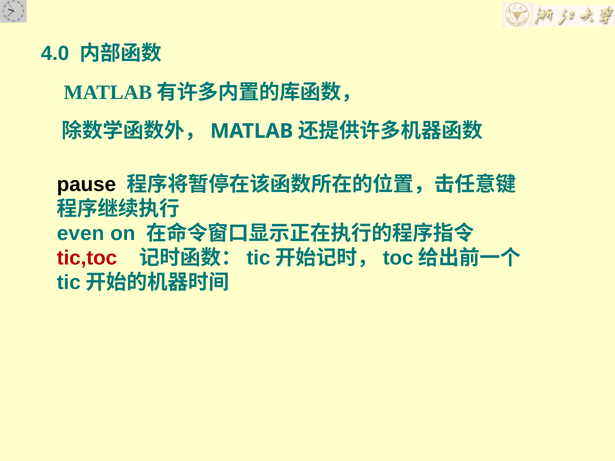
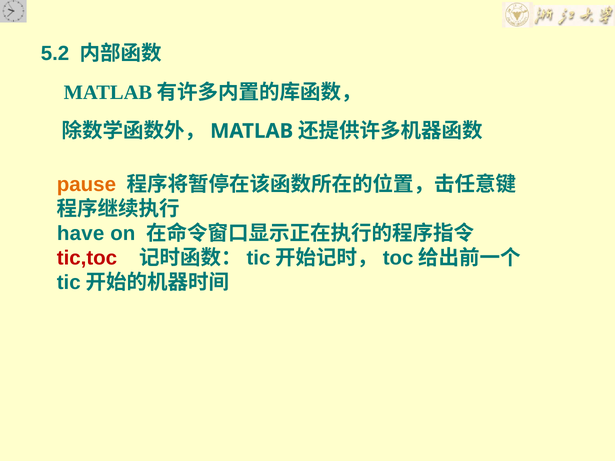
4.0: 4.0 -> 5.2
pause colour: black -> orange
even: even -> have
